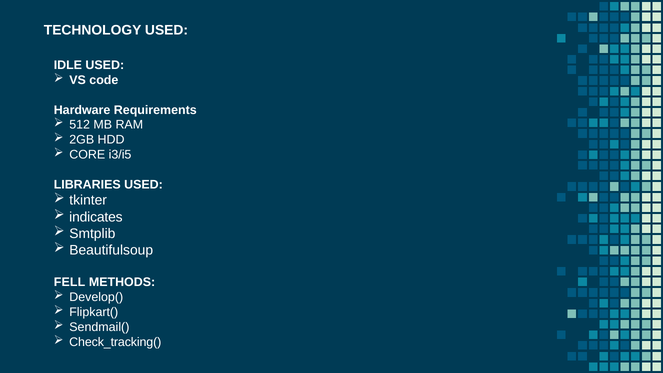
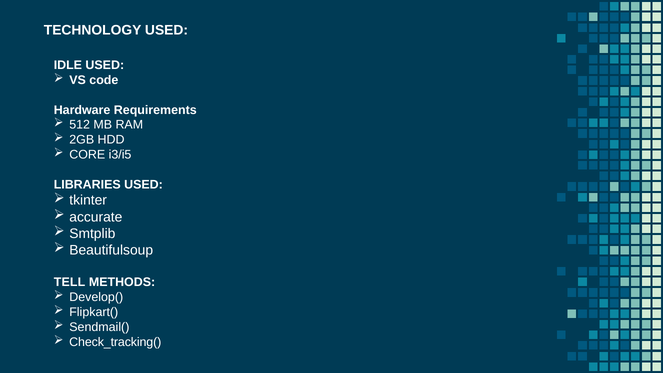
indicates: indicates -> accurate
FELL: FELL -> TELL
